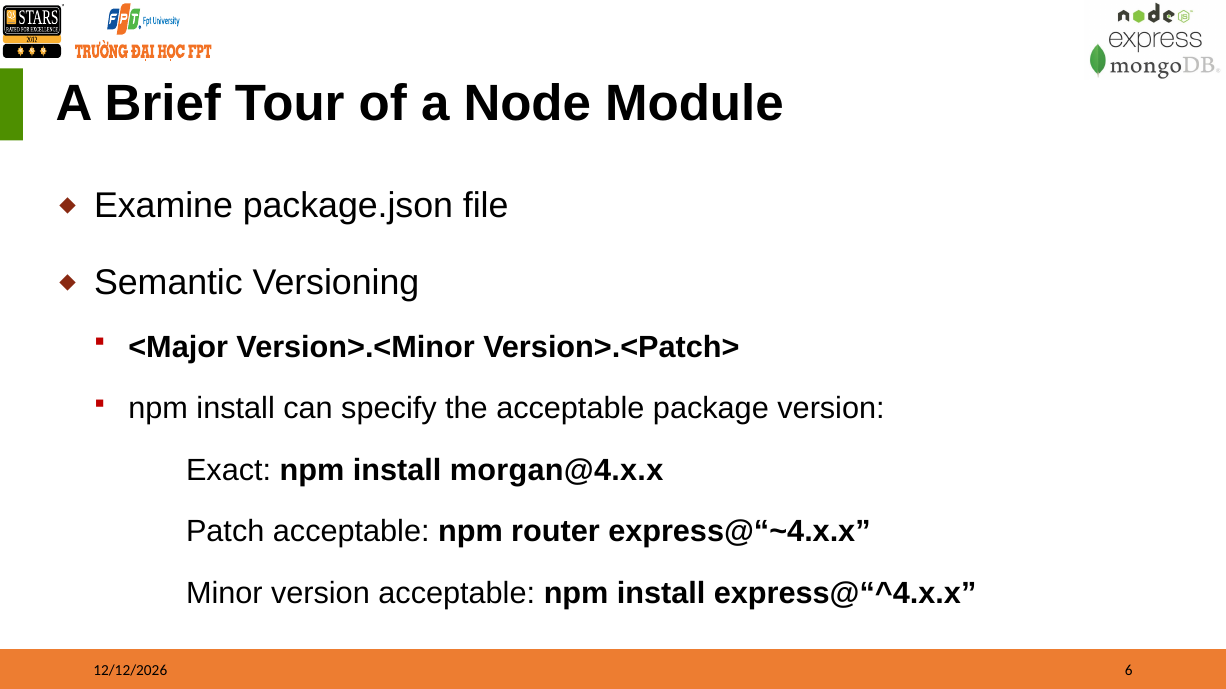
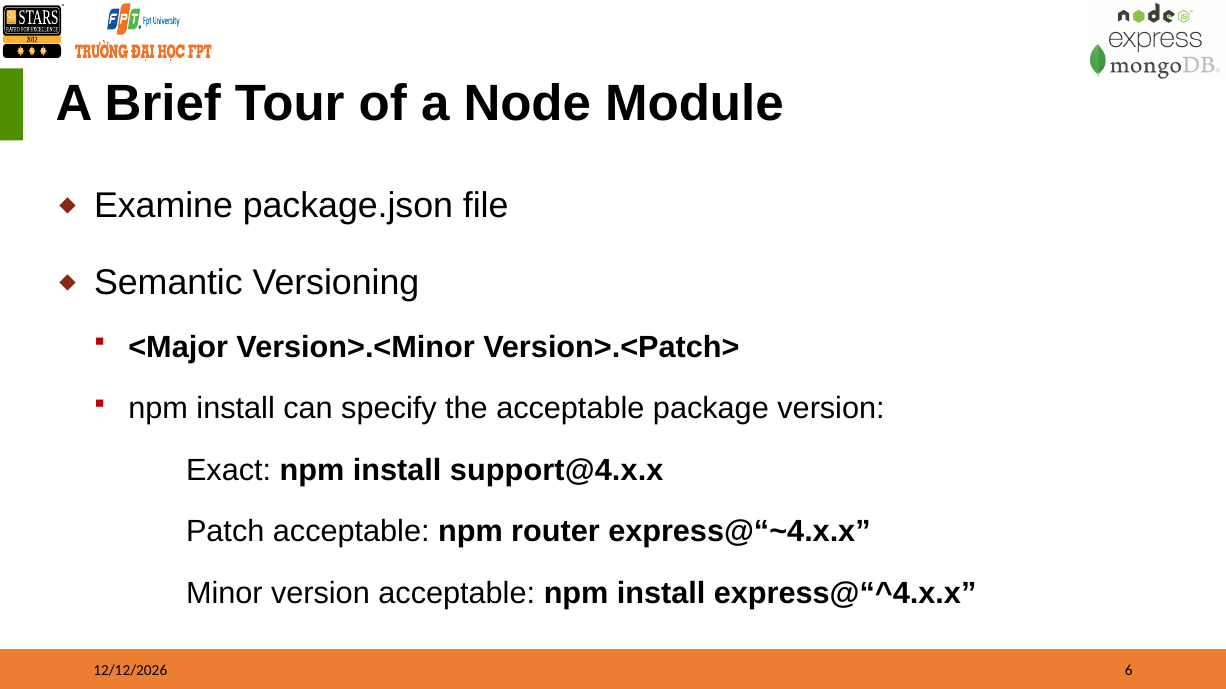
morgan@4.x.x: morgan@4.x.x -> support@4.x.x
